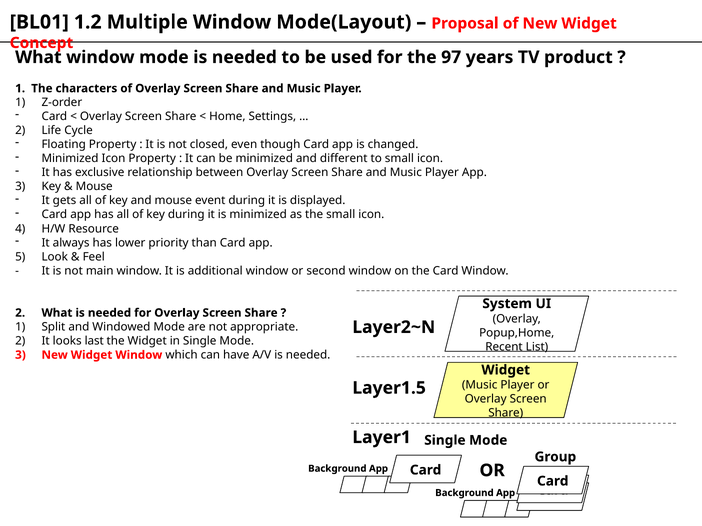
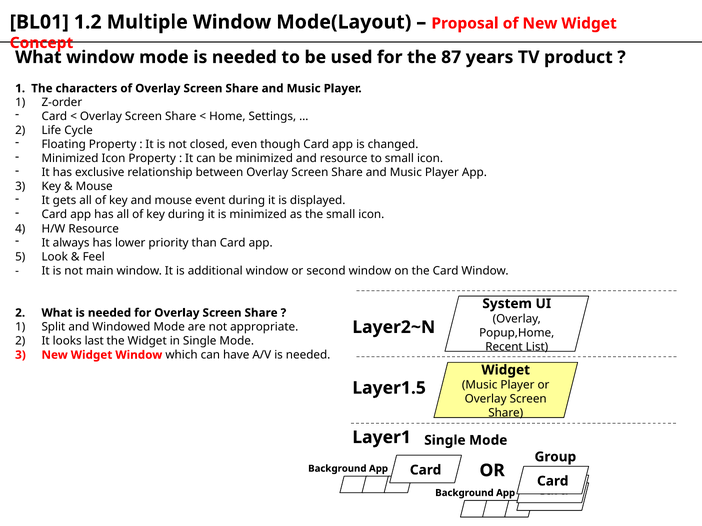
97: 97 -> 87
and different: different -> resource
